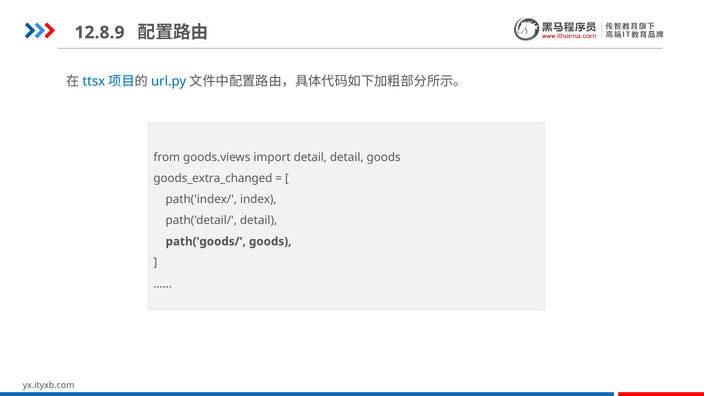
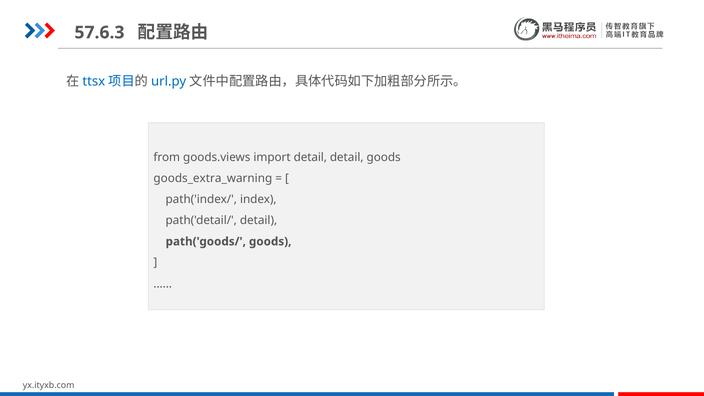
12.8.9: 12.8.9 -> 57.6.3
goods_extra_changed: goods_extra_changed -> goods_extra_warning
